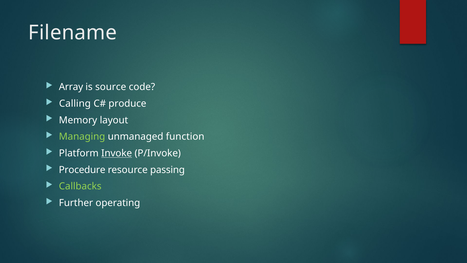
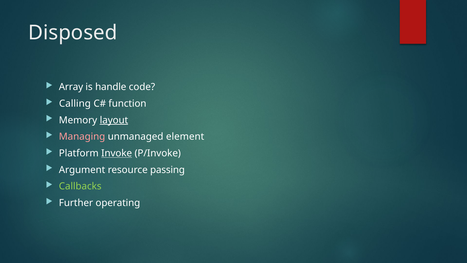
Filename: Filename -> Disposed
source: source -> handle
produce: produce -> function
layout underline: none -> present
Managing colour: light green -> pink
function: function -> element
Procedure: Procedure -> Argument
